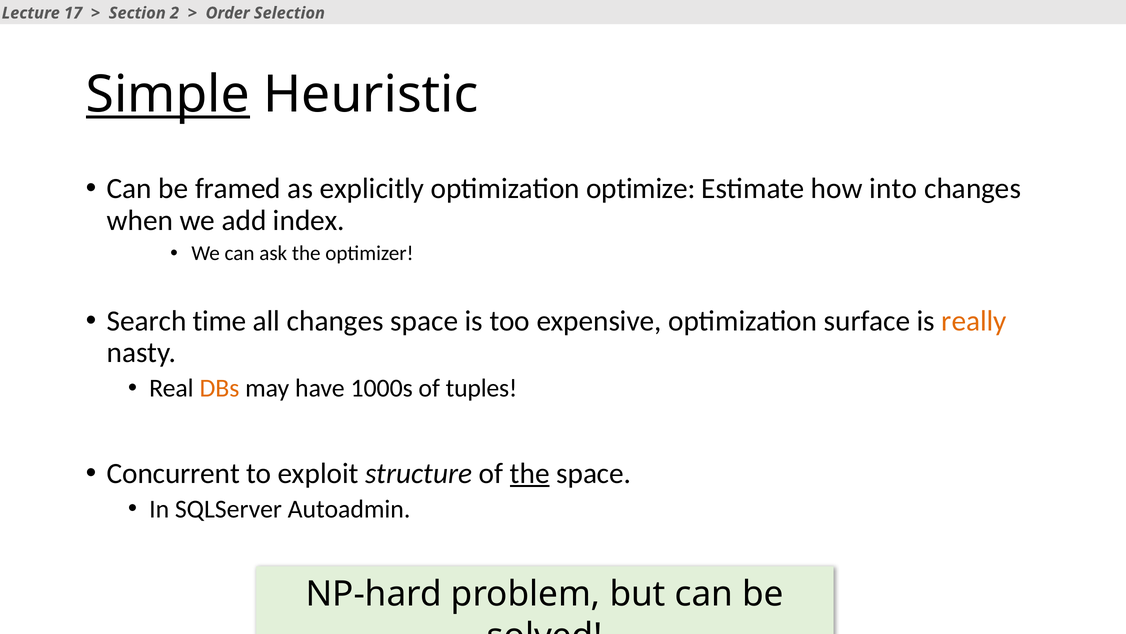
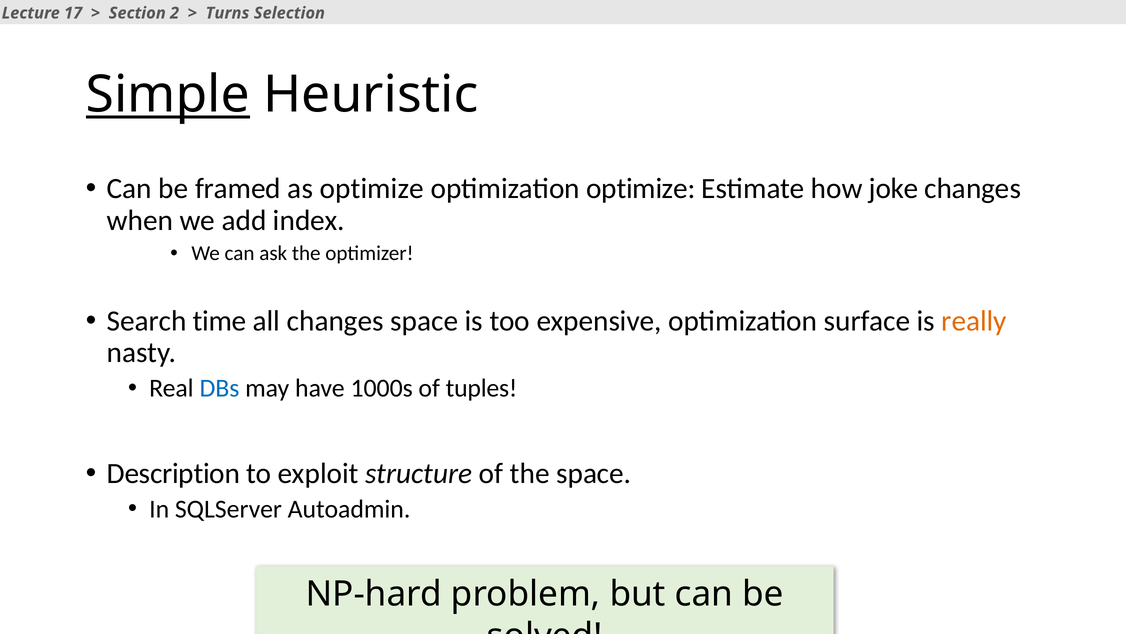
Order: Order -> Turns
as explicitly: explicitly -> optimize
into: into -> joke
DBs colour: orange -> blue
Concurrent: Concurrent -> Description
the at (530, 473) underline: present -> none
